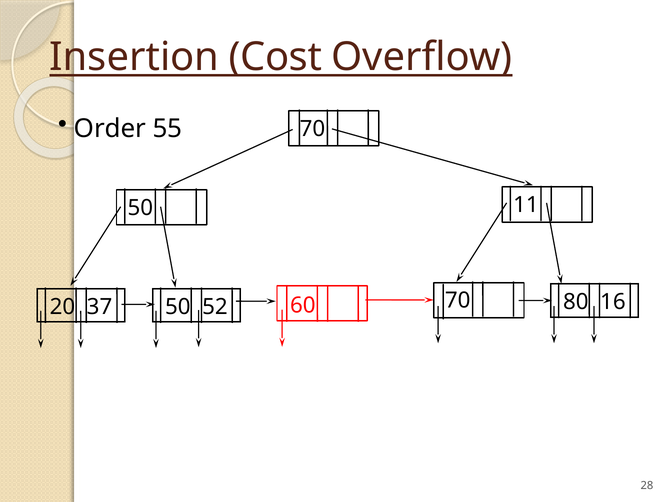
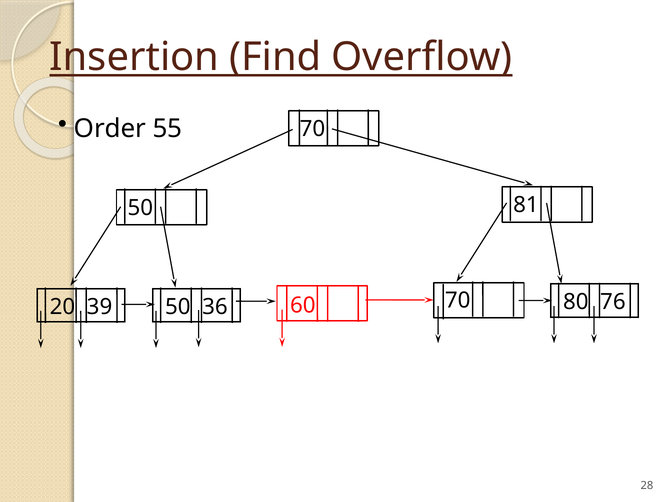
Cost: Cost -> Find
11: 11 -> 81
37: 37 -> 39
52: 52 -> 36
16: 16 -> 76
